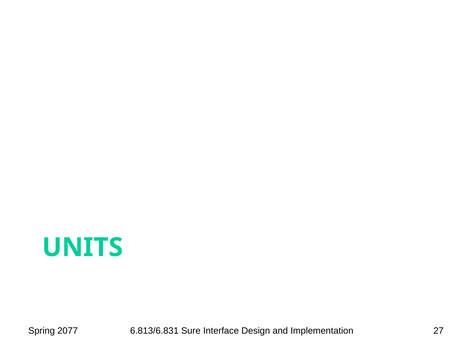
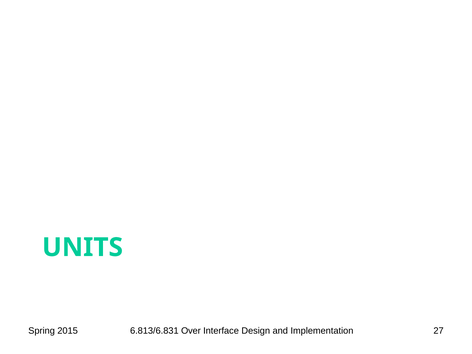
2077: 2077 -> 2015
Sure: Sure -> Over
